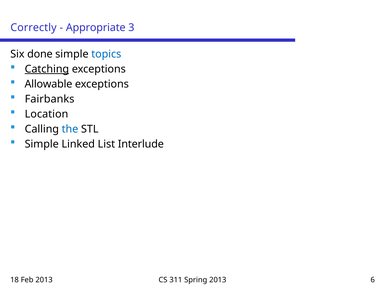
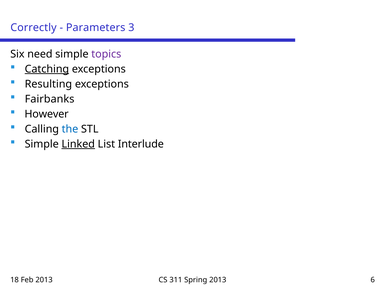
Appropriate: Appropriate -> Parameters
done: done -> need
topics colour: blue -> purple
Allowable: Allowable -> Resulting
Location: Location -> However
Linked underline: none -> present
